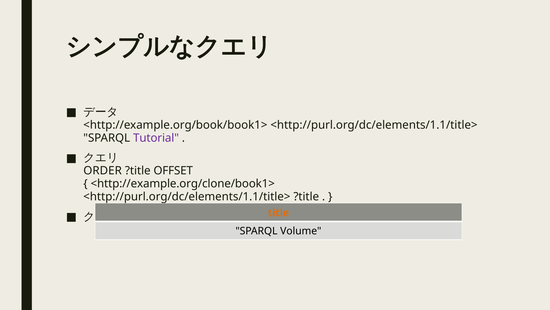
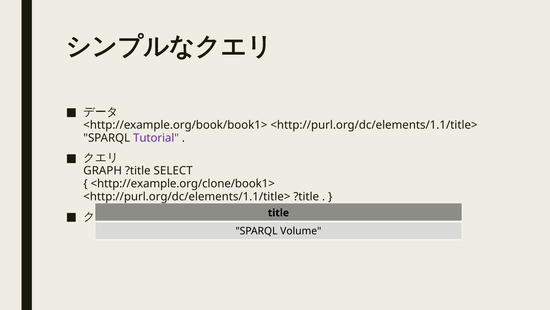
ORDER: ORDER -> GRAPH
OFFSET: OFFSET -> SELECT
title colour: orange -> black
